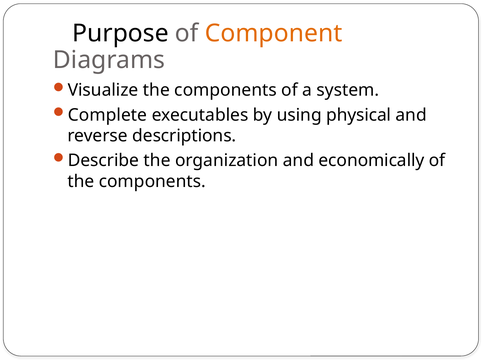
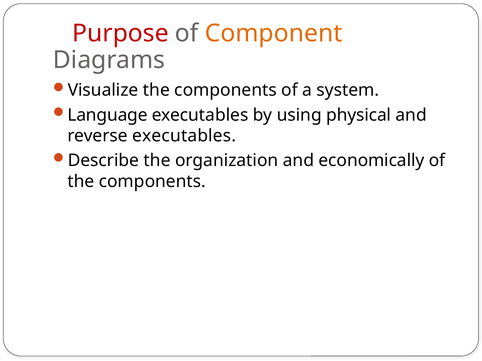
Purpose colour: black -> red
Complete: Complete -> Language
reverse descriptions: descriptions -> executables
